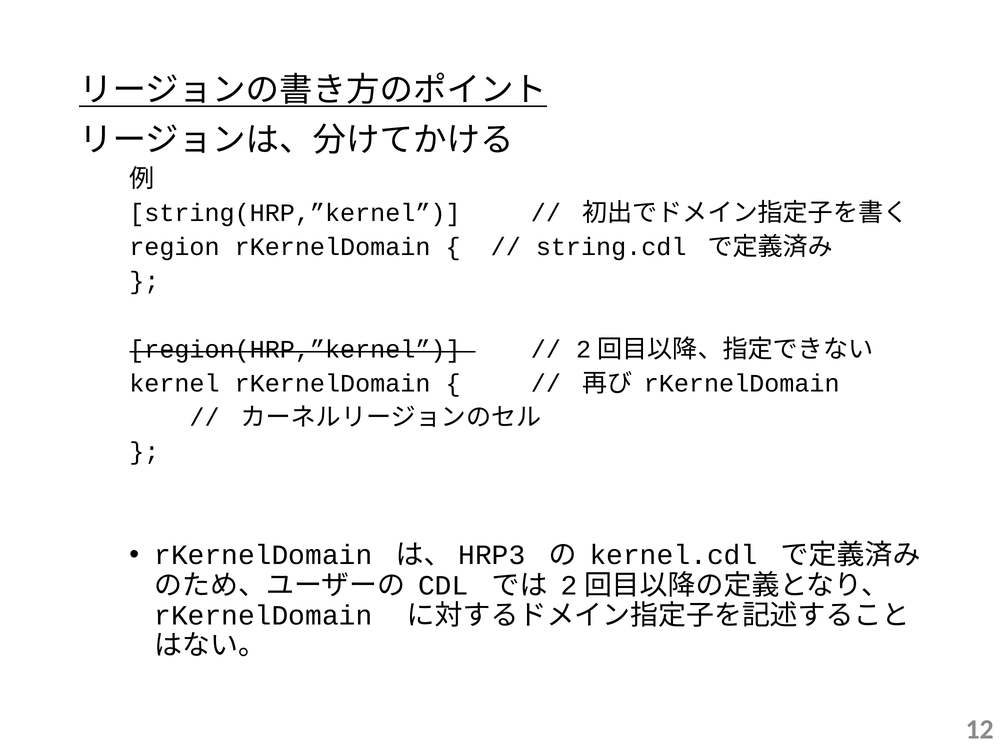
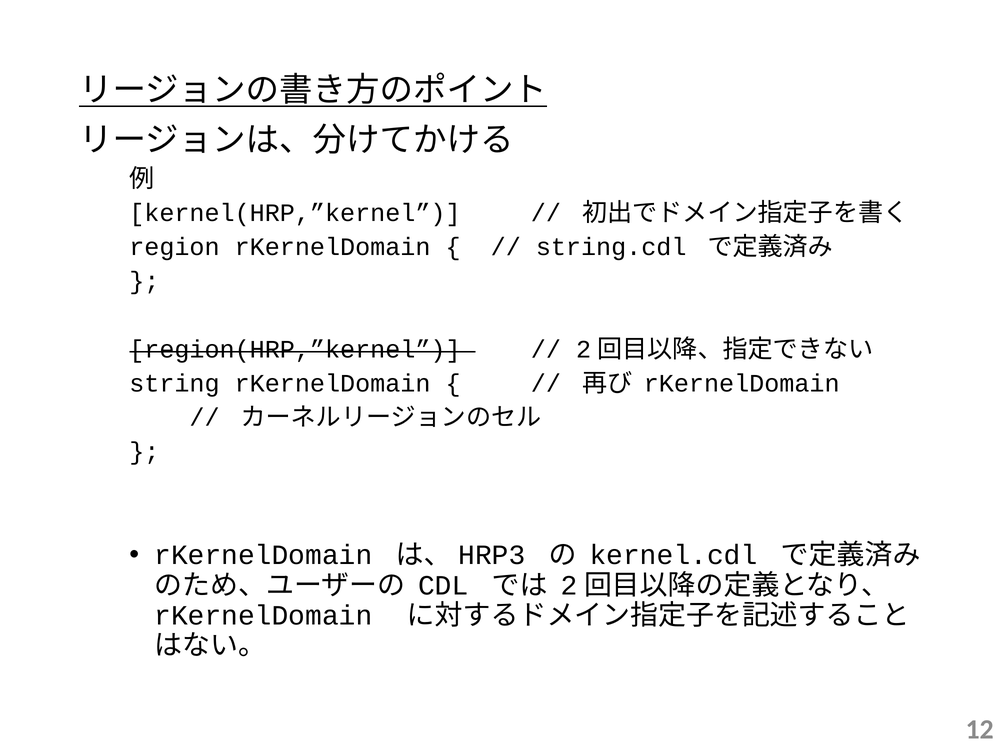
string(HRP,”kernel: string(HRP,”kernel -> kernel(HRP,”kernel
kernel: kernel -> string
